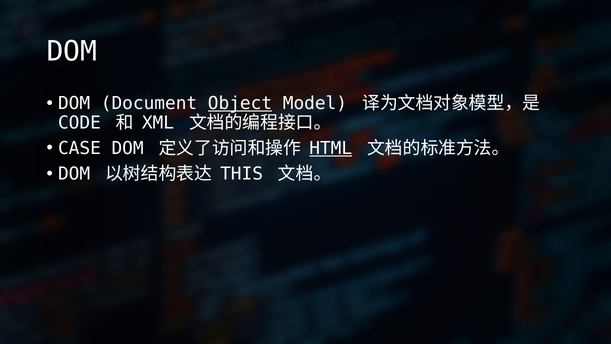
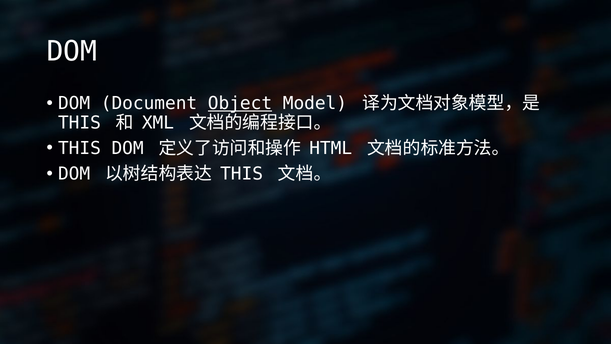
CODE at (79, 123): CODE -> THIS
CASE at (79, 148): CASE -> THIS
HTML underline: present -> none
